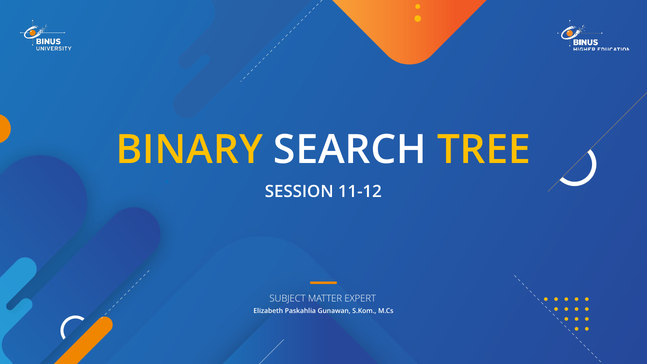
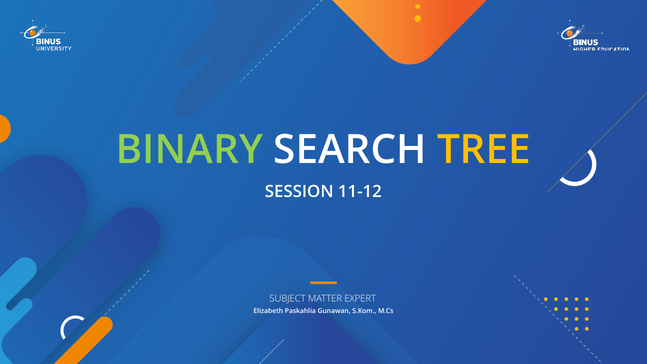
BINARY colour: yellow -> light green
